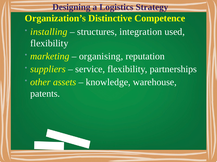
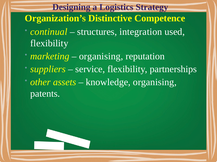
installing: installing -> continual
knowledge warehouse: warehouse -> organising
